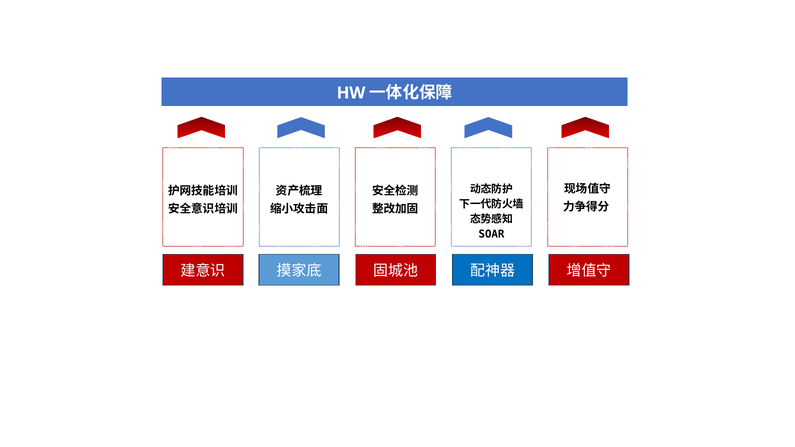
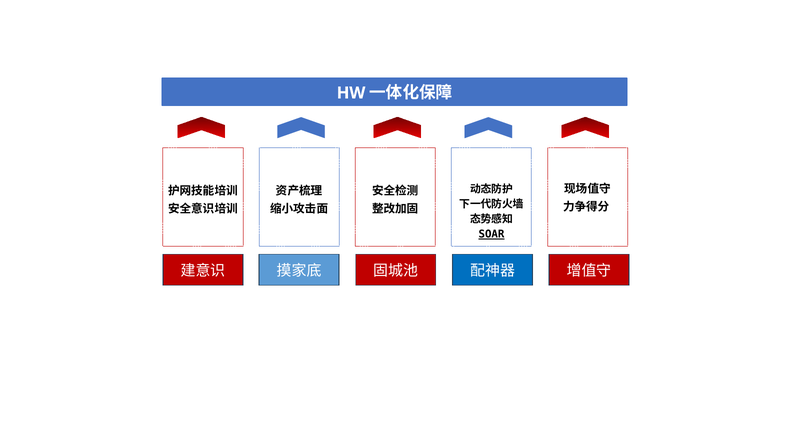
SOAR underline: none -> present
